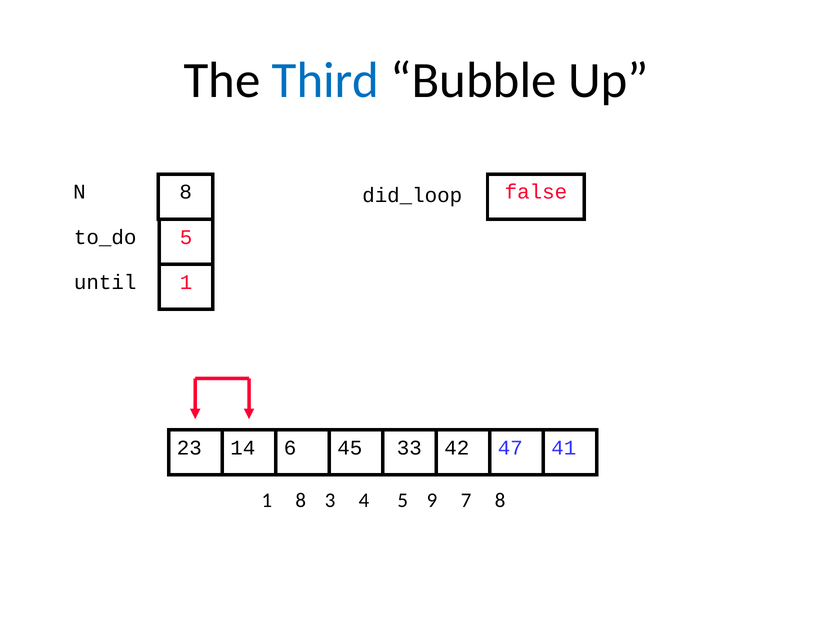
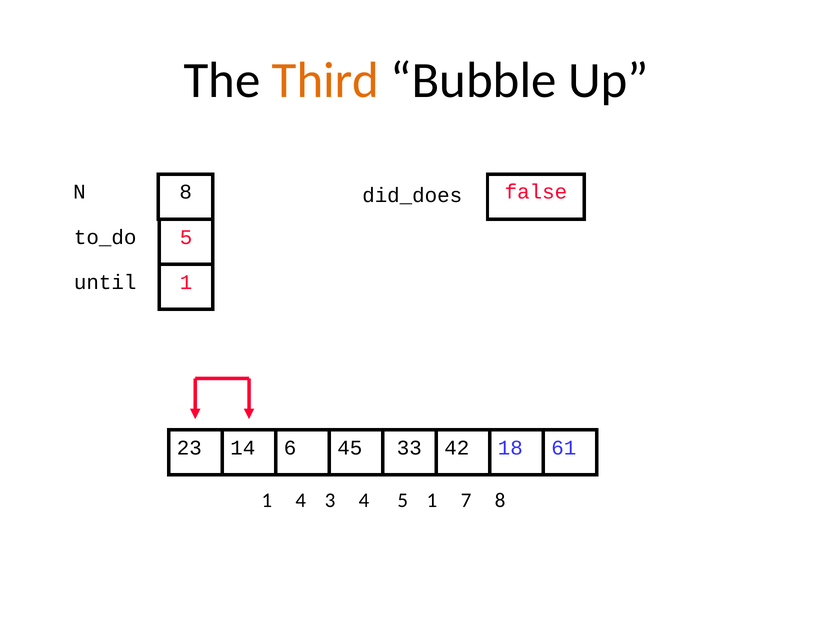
Third colour: blue -> orange
did_loop: did_loop -> did_does
47: 47 -> 18
41: 41 -> 61
1 8: 8 -> 4
4 5 9: 9 -> 1
